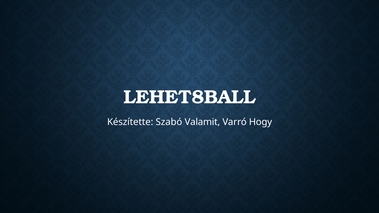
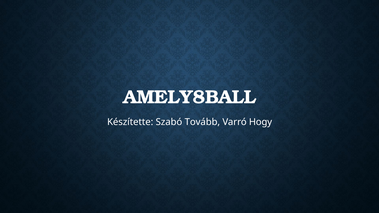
LEHET8BALL: LEHET8BALL -> AMELY8BALL
Valamit: Valamit -> Tovább
